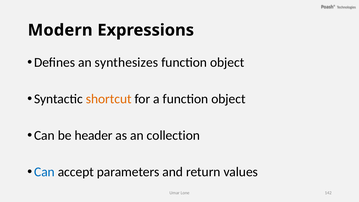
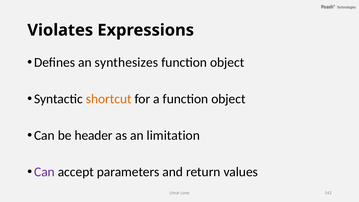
Modern: Modern -> Violates
collection: collection -> limitation
Can at (44, 172) colour: blue -> purple
